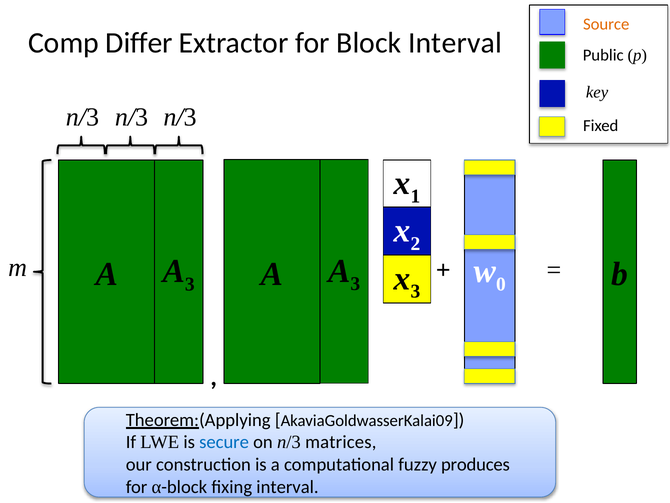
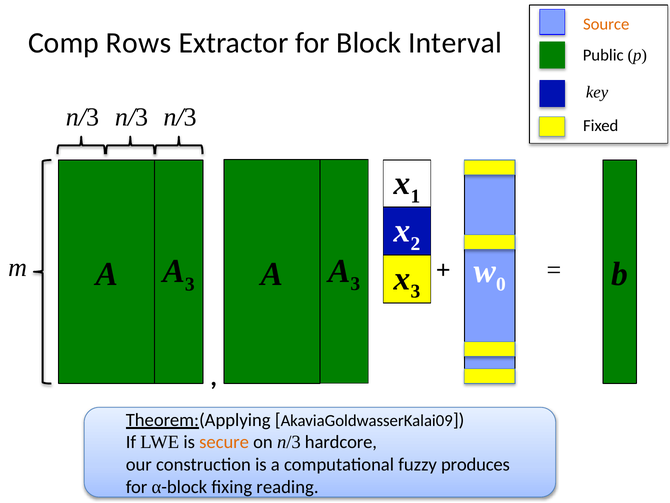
Differ: Differ -> Rows
secure colour: blue -> orange
matrices: matrices -> hardcore
fixing interval: interval -> reading
